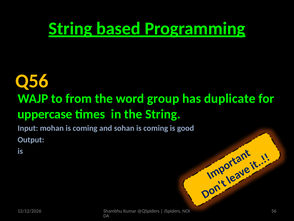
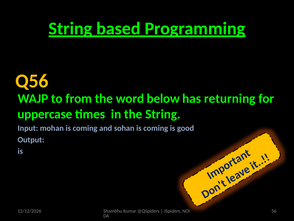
group: group -> below
duplicate: duplicate -> returning
